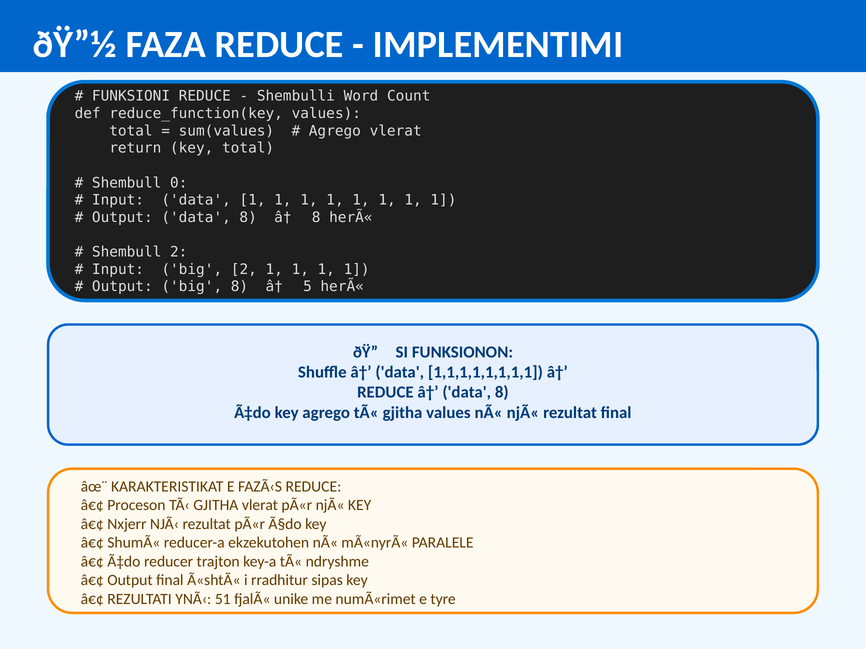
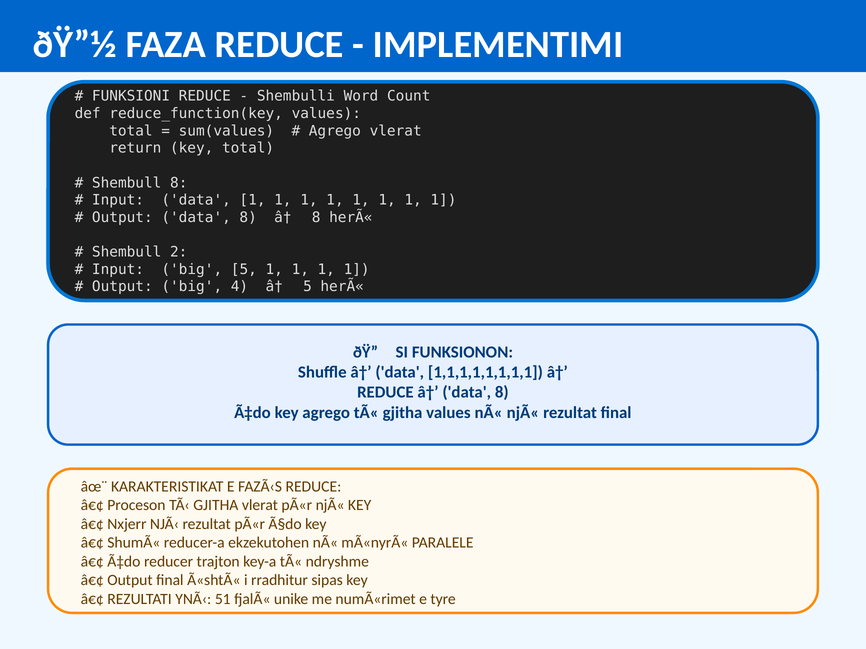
Shembull 0: 0 -> 8
big 2: 2 -> 5
big 8: 8 -> 4
